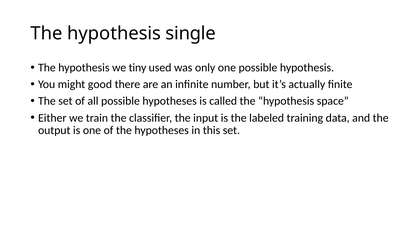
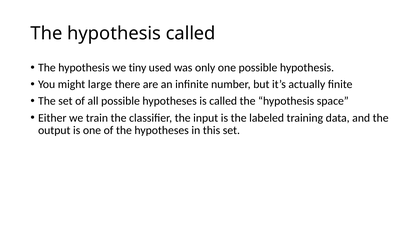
hypothesis single: single -> called
good: good -> large
